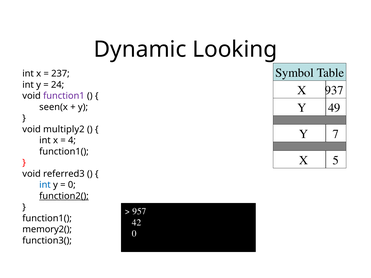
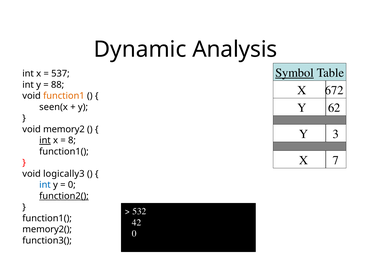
Looking: Looking -> Analysis
Symbol underline: none -> present
237: 237 -> 537
24: 24 -> 88
937: 937 -> 672
function1 colour: purple -> orange
49: 49 -> 62
multiply2: multiply2 -> memory2
7: 7 -> 3
int at (45, 141) underline: none -> present
4: 4 -> 8
5: 5 -> 7
referred3: referred3 -> logically3
957: 957 -> 532
